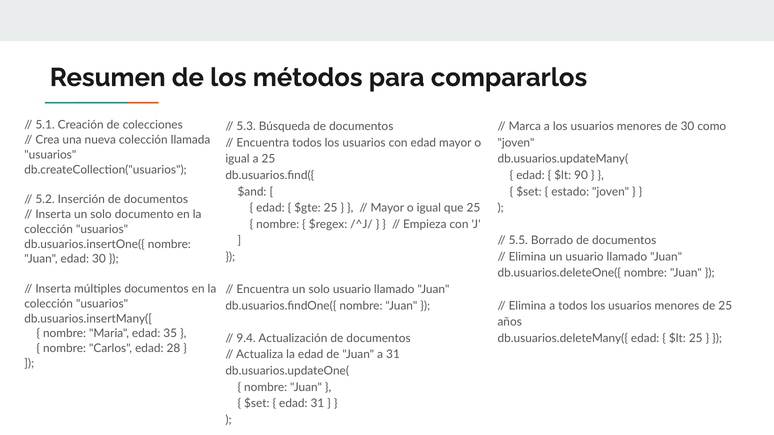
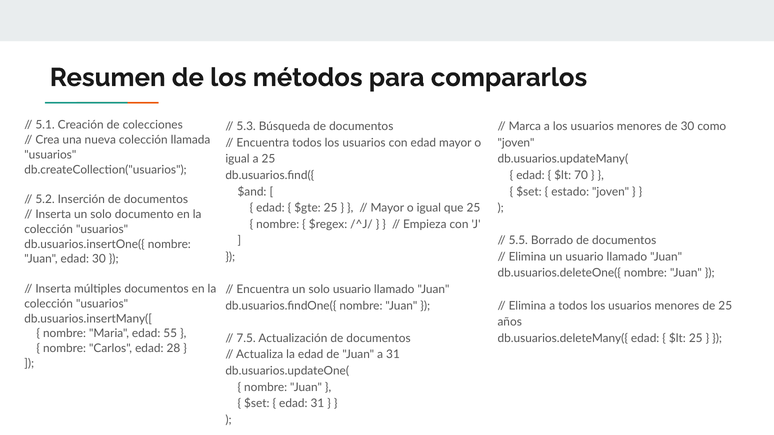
90: 90 -> 70
35: 35 -> 55
9.4: 9.4 -> 7.5
